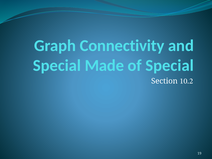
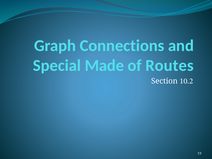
Connectivity: Connectivity -> Connections
of Special: Special -> Routes
